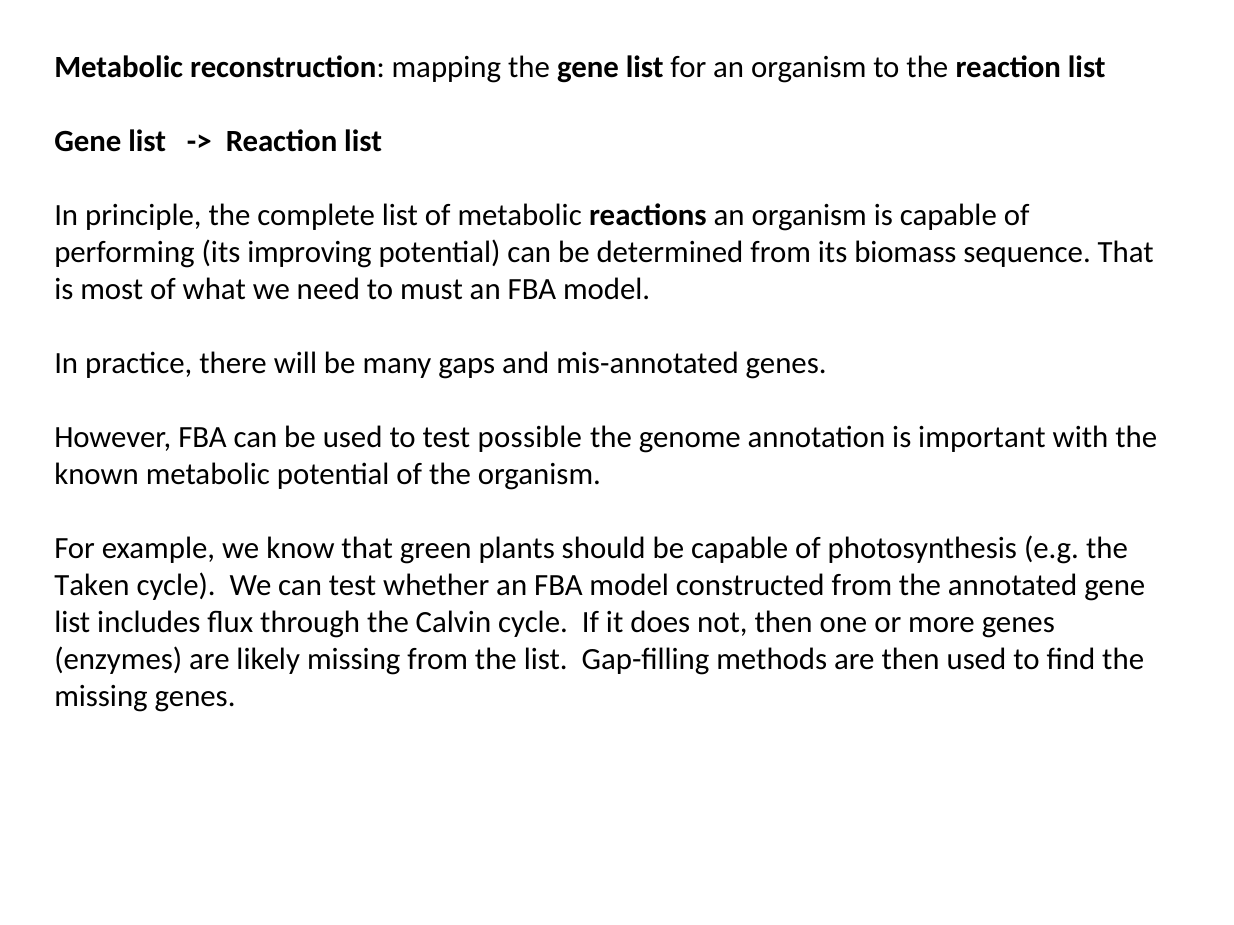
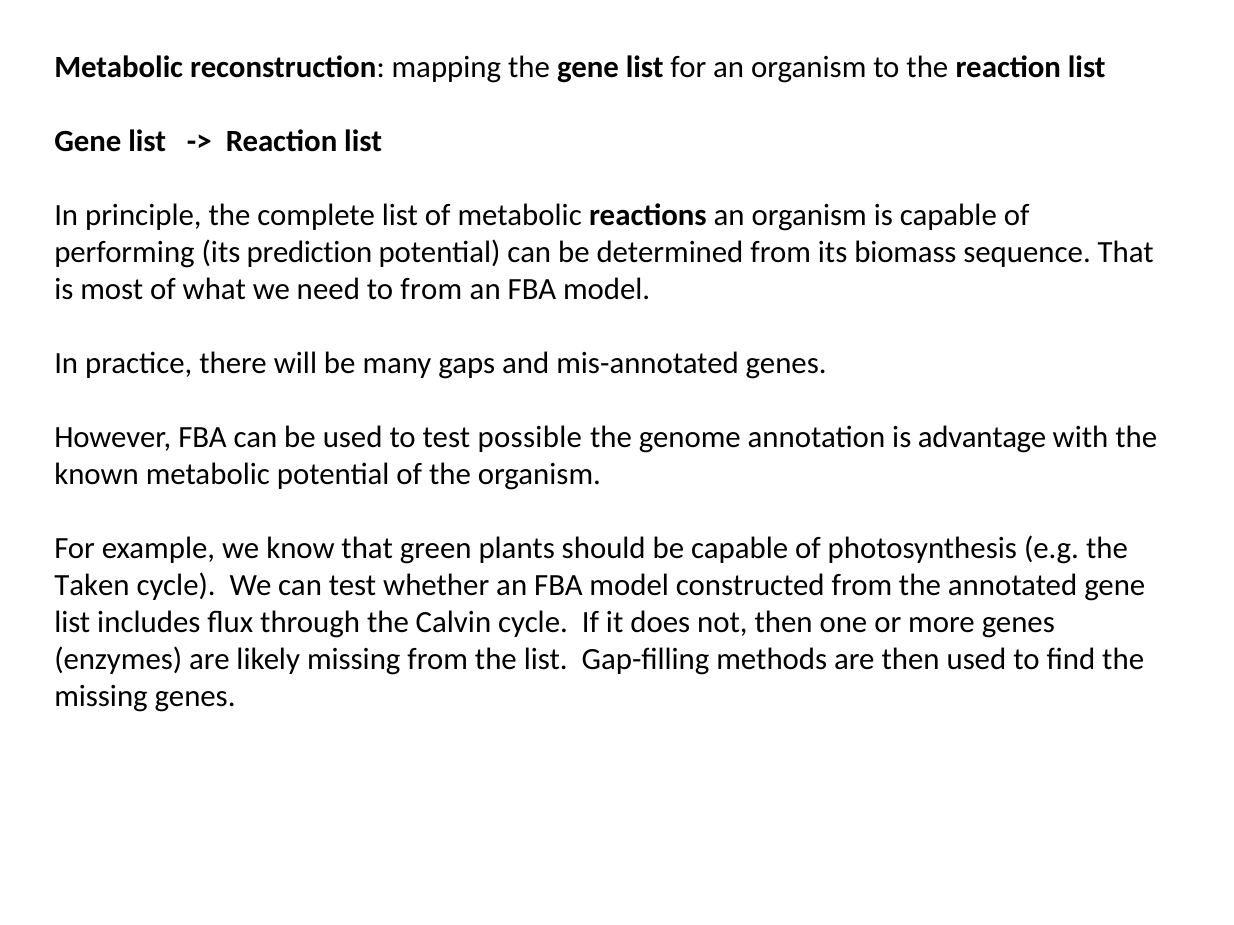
improving: improving -> prediction
to must: must -> from
important: important -> advantage
